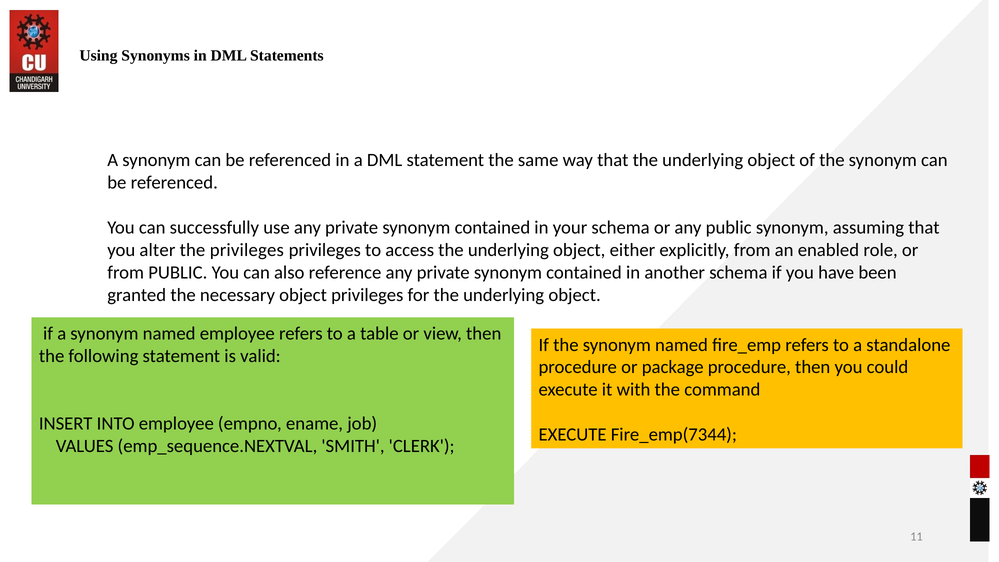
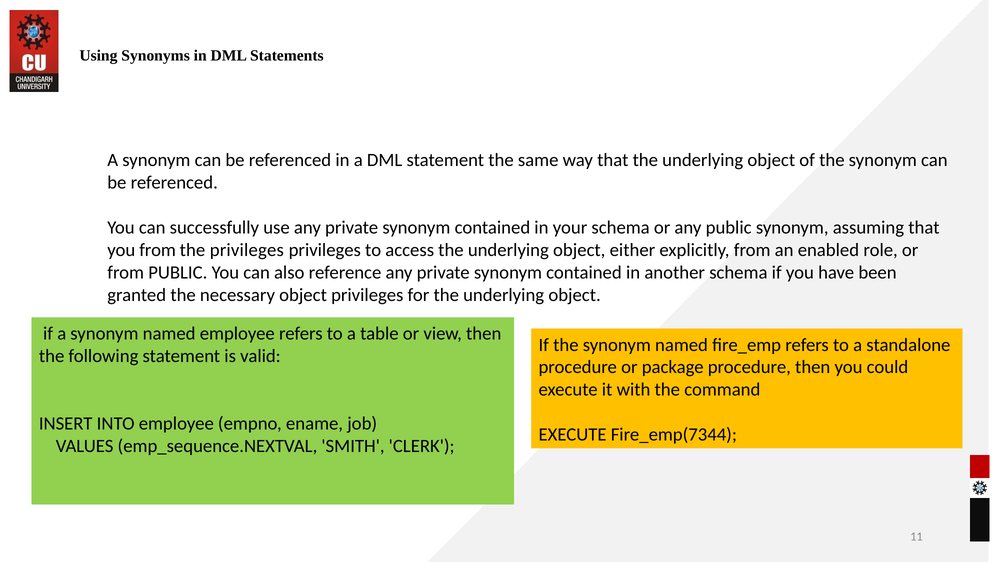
you alter: alter -> from
